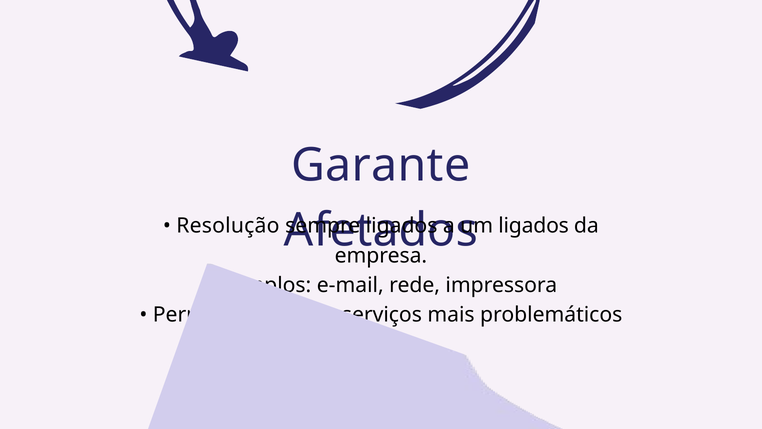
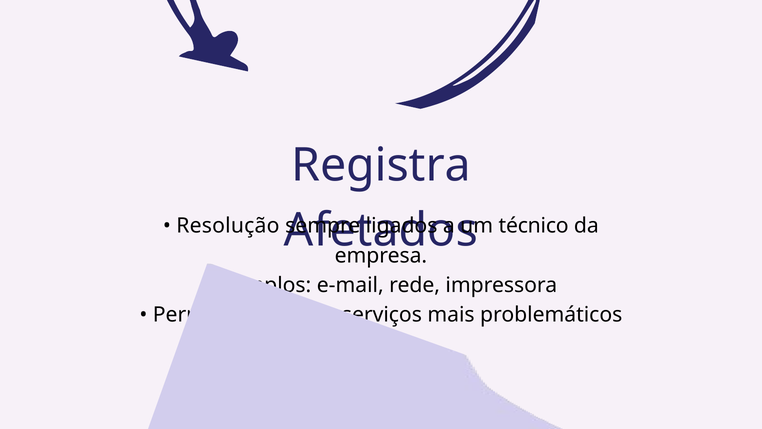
Garante: Garante -> Registra
ligados at (534, 226): ligados -> técnico
